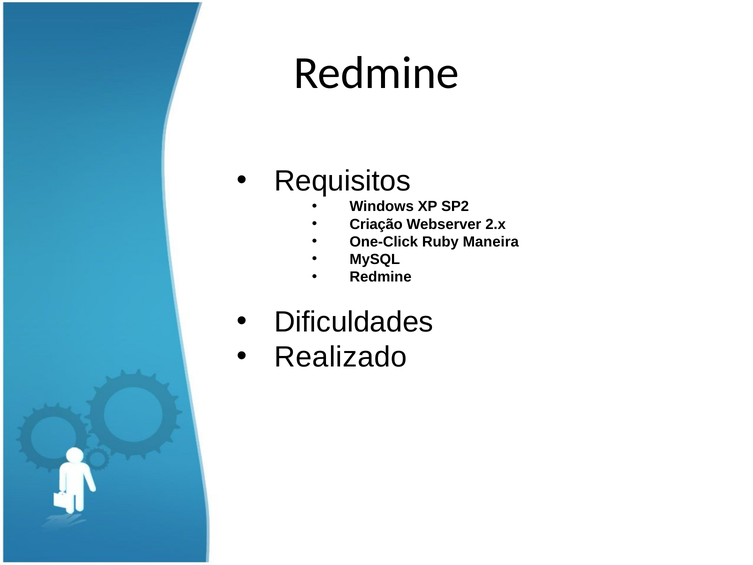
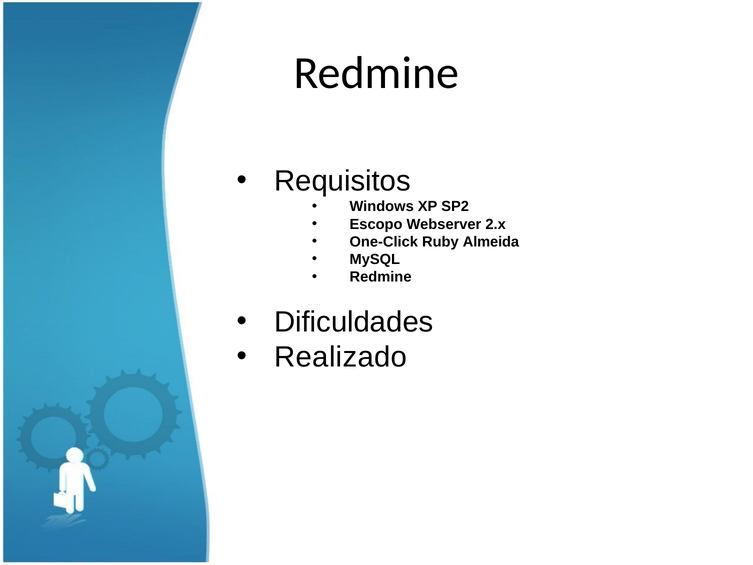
Criação: Criação -> Escopo
Maneira: Maneira -> Almeida
